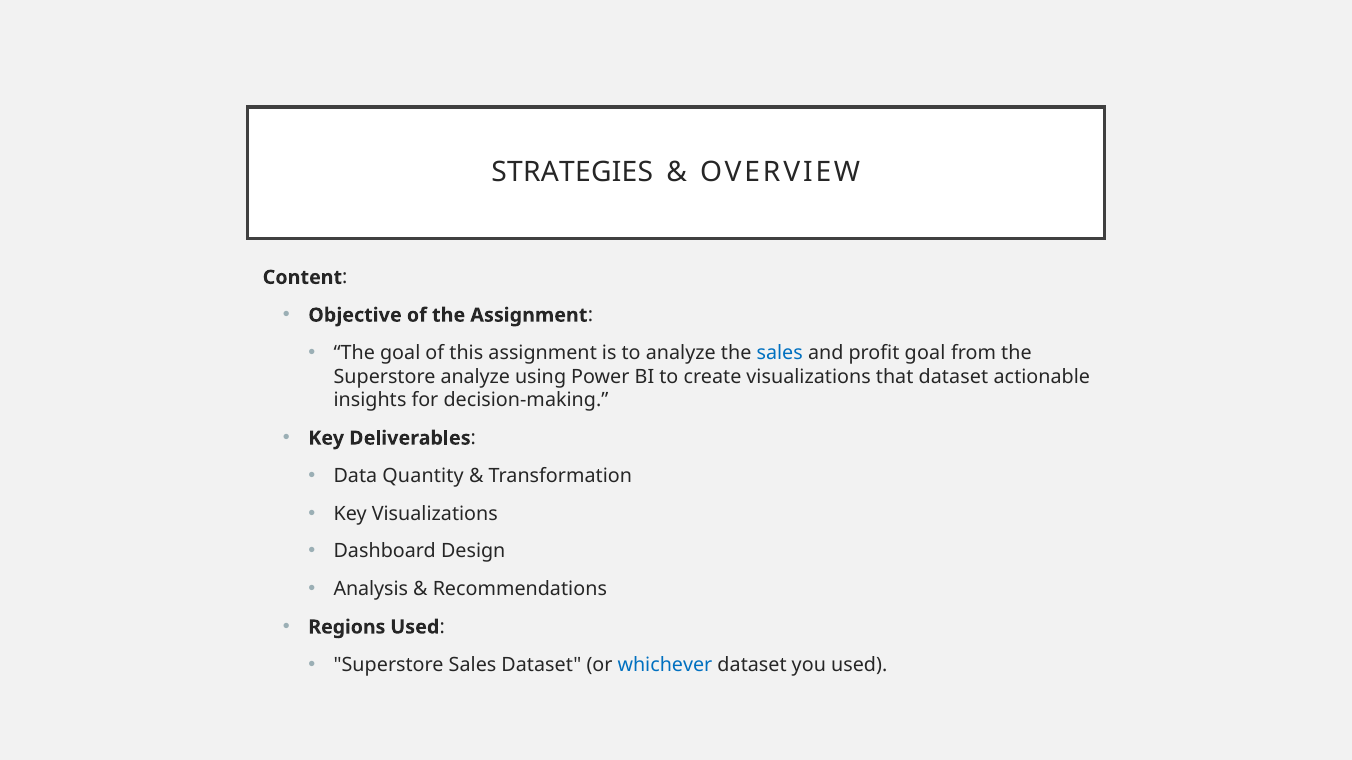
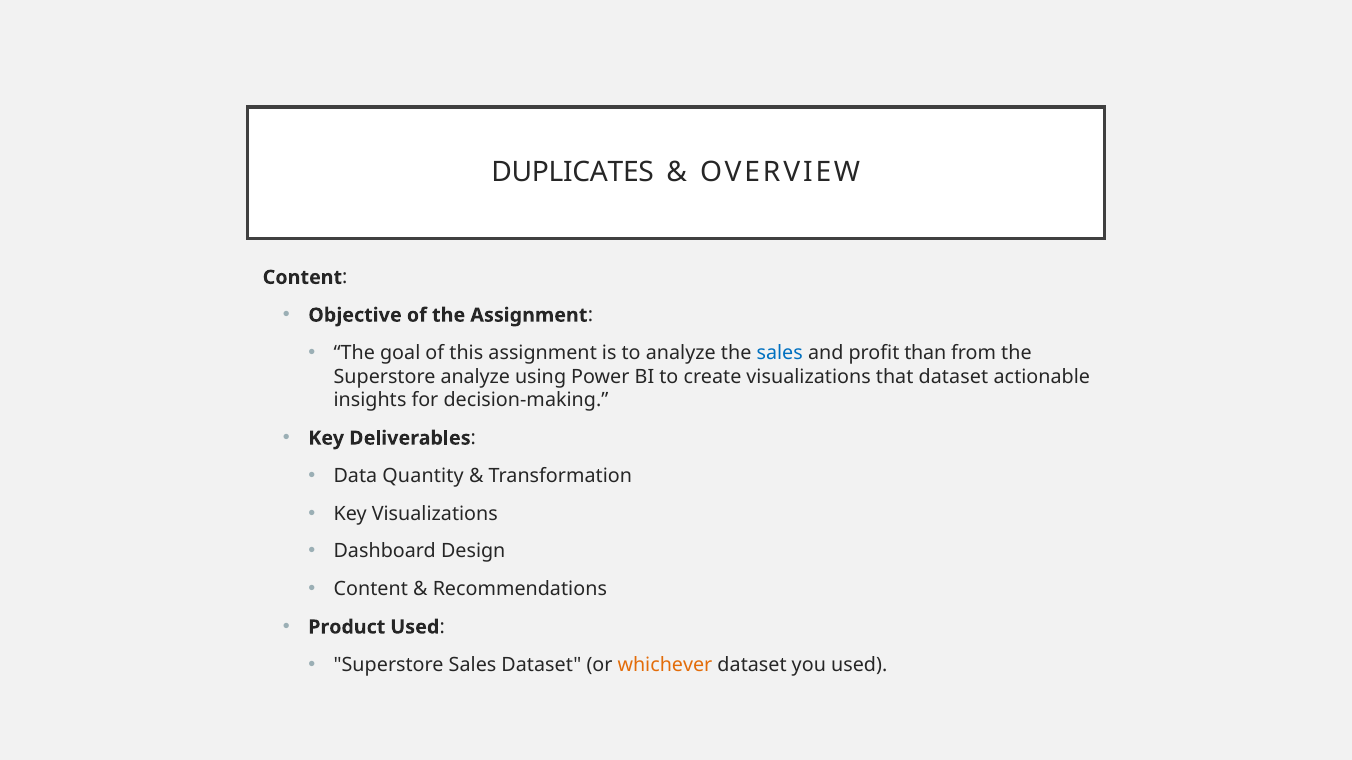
STRATEGIES: STRATEGIES -> DUPLICATES
profit goal: goal -> than
Analysis at (371, 590): Analysis -> Content
Regions: Regions -> Product
whichever colour: blue -> orange
